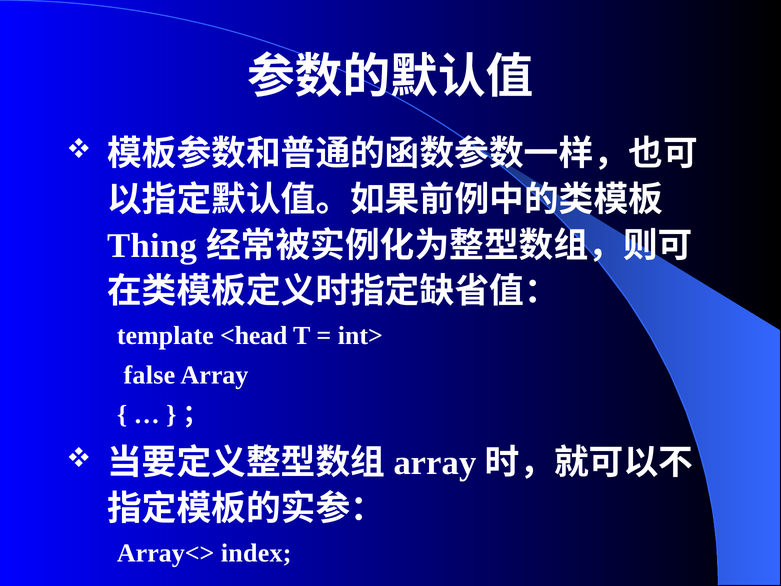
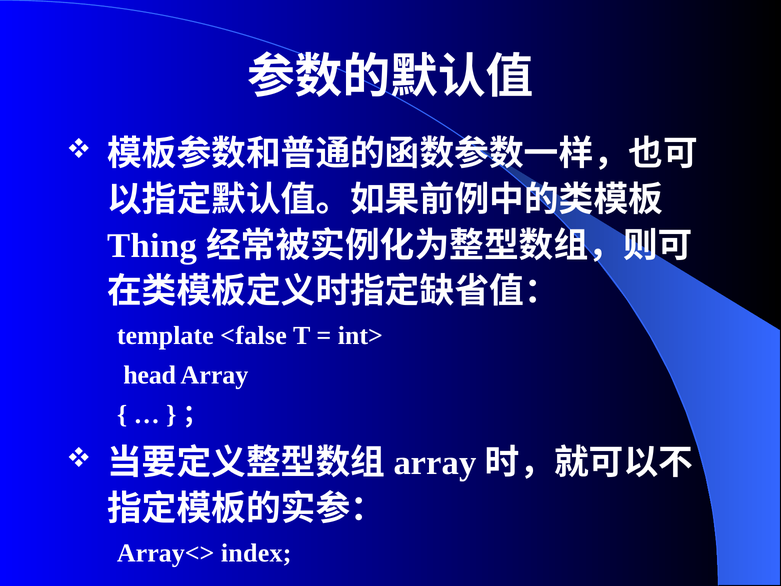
<head: <head -> <false
false: false -> head
